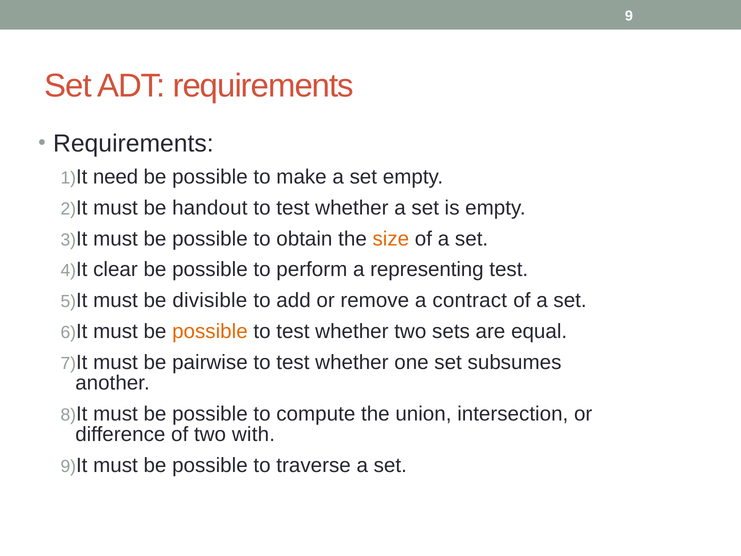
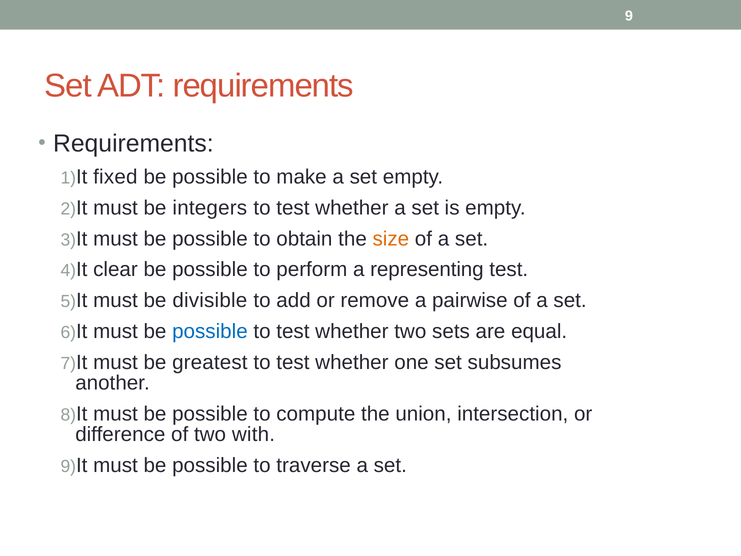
need: need -> fixed
handout: handout -> integers
contract: contract -> pairwise
possible at (210, 331) colour: orange -> blue
pairwise: pairwise -> greatest
